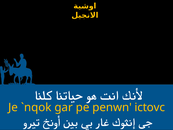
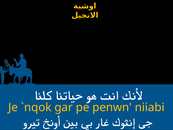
ictovc: ictovc -> niiabi
